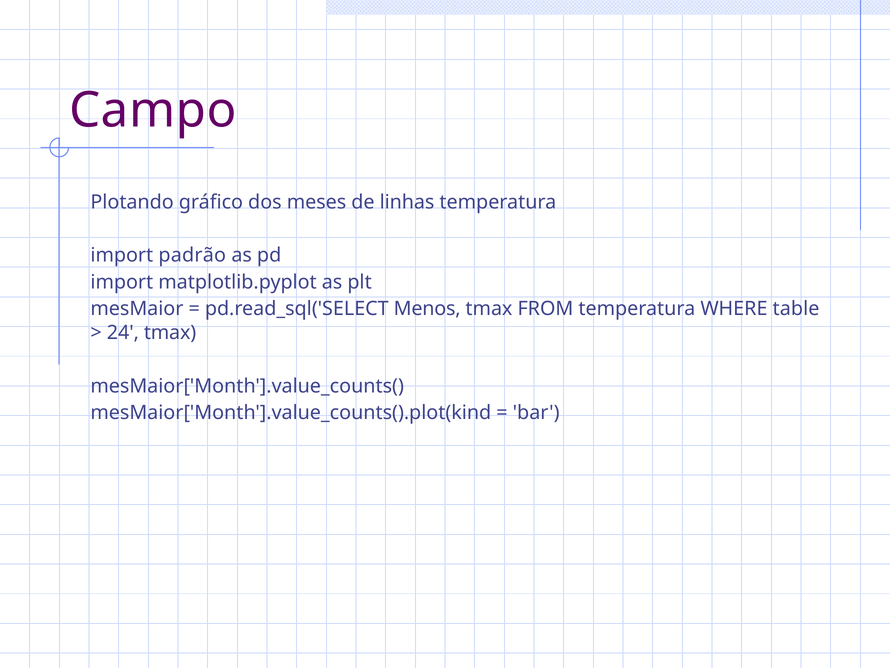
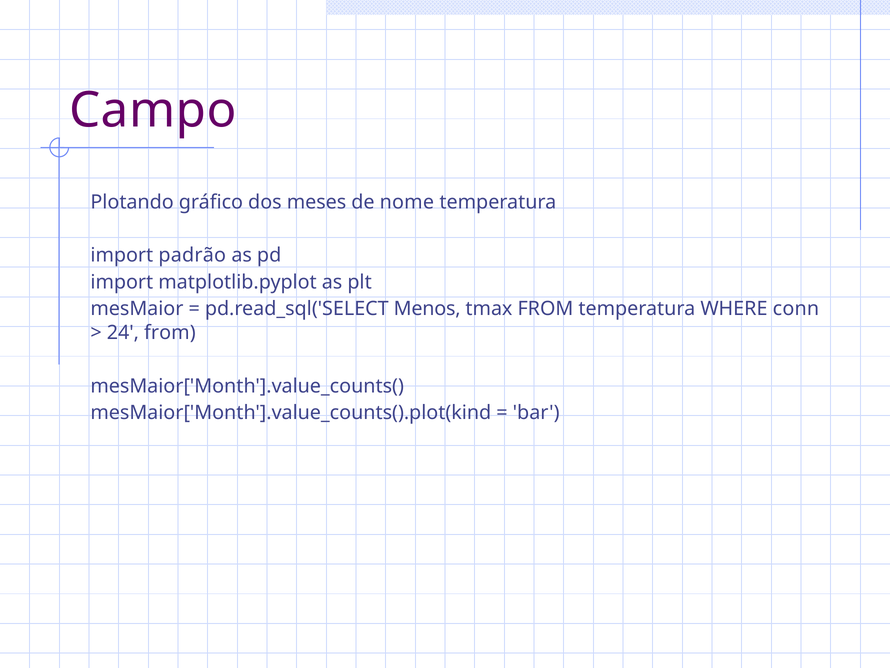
linhas: linhas -> nome
table: table -> conn
24 tmax: tmax -> from
